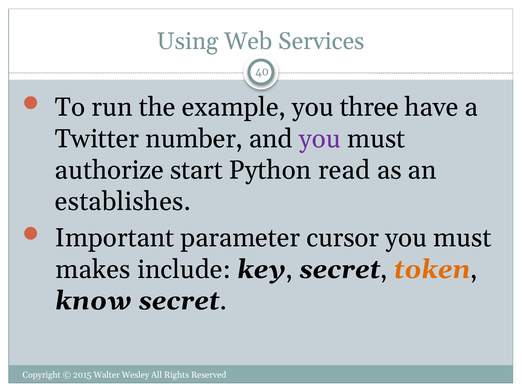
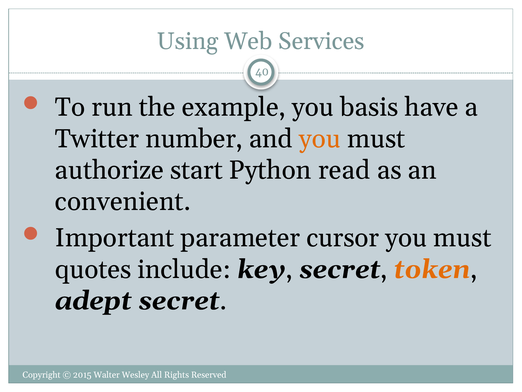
three: three -> basis
you at (320, 139) colour: purple -> orange
establishes: establishes -> convenient
makes: makes -> quotes
know: know -> adept
